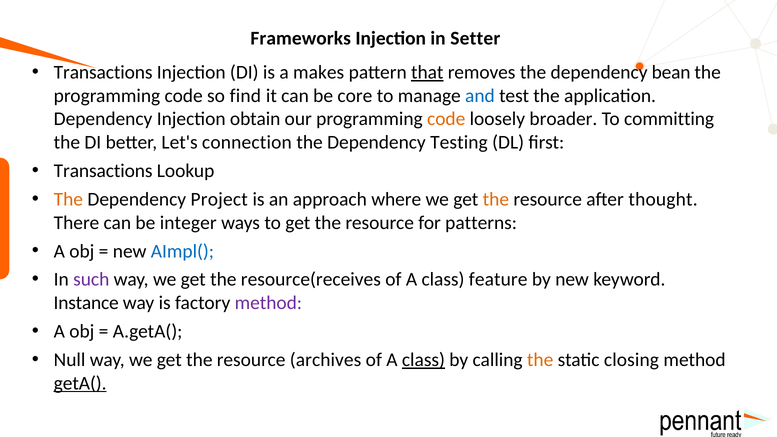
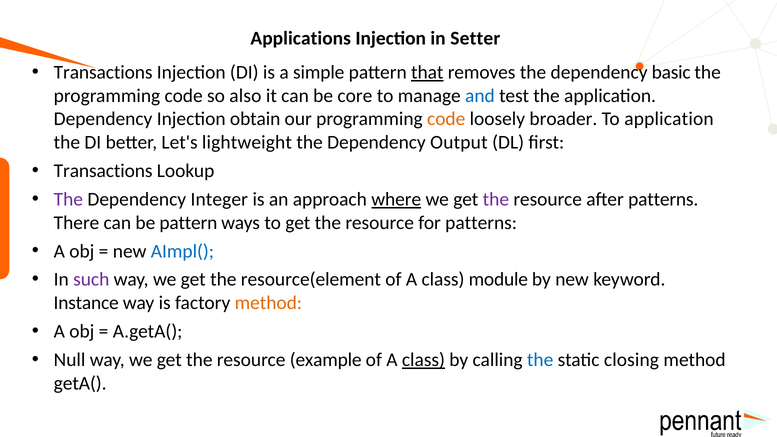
Frameworks: Frameworks -> Applications
makes: makes -> simple
bean: bean -> basic
find: find -> also
To committing: committing -> application
connection: connection -> lightweight
Testing: Testing -> Output
The at (68, 199) colour: orange -> purple
Project: Project -> Integer
where underline: none -> present
the at (496, 199) colour: orange -> purple
after thought: thought -> patterns
be integer: integer -> pattern
resource(receives: resource(receives -> resource(element
feature: feature -> module
method at (268, 303) colour: purple -> orange
archives: archives -> example
the at (540, 360) colour: orange -> blue
getA( underline: present -> none
